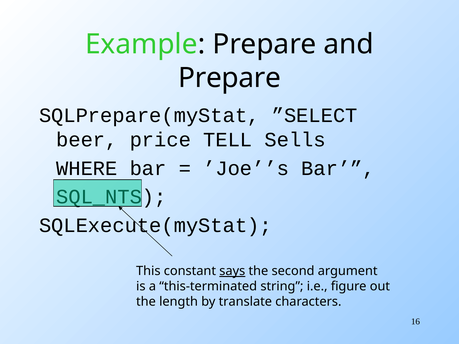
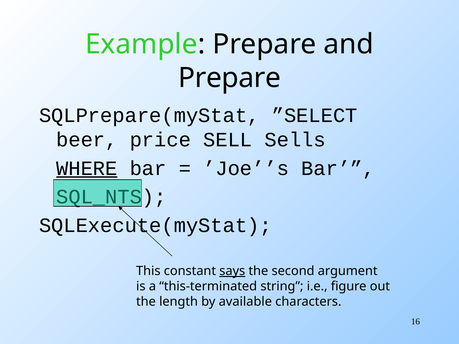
TELL: TELL -> SELL
WHERE underline: none -> present
translate: translate -> available
